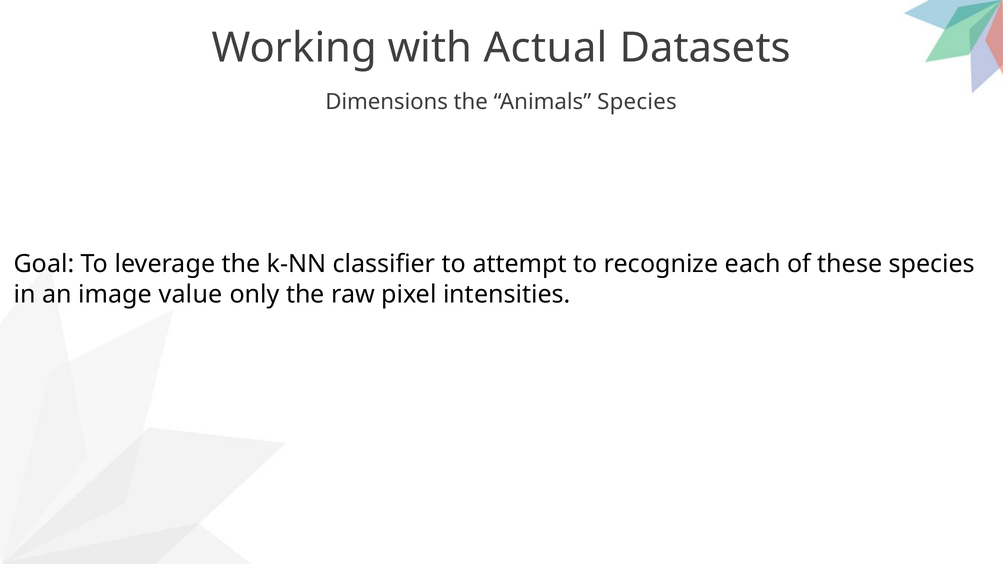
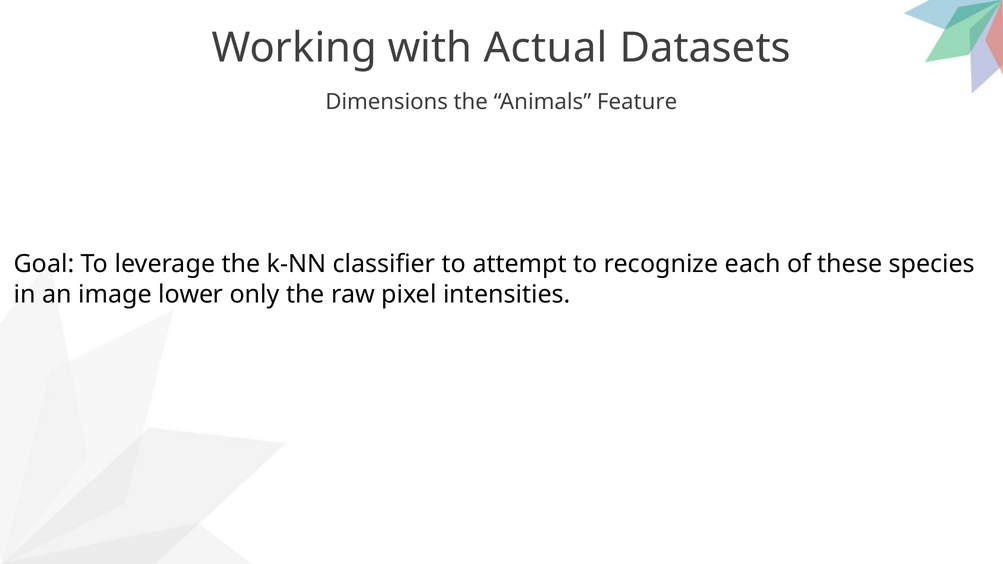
Animals Species: Species -> Feature
value: value -> lower
